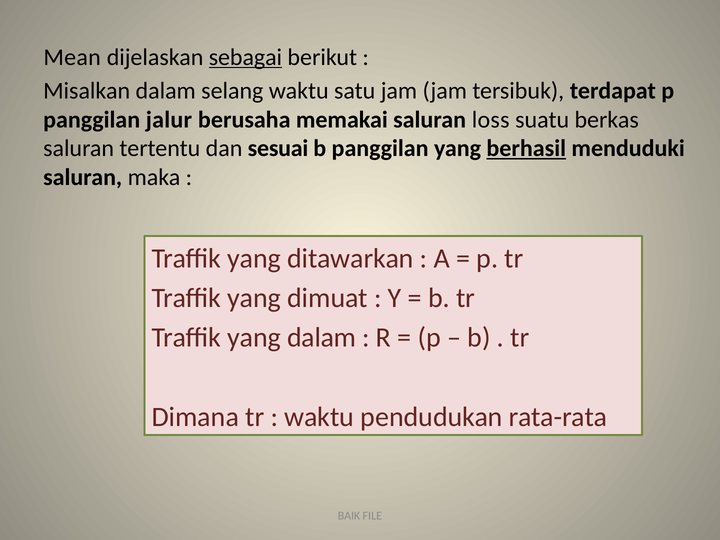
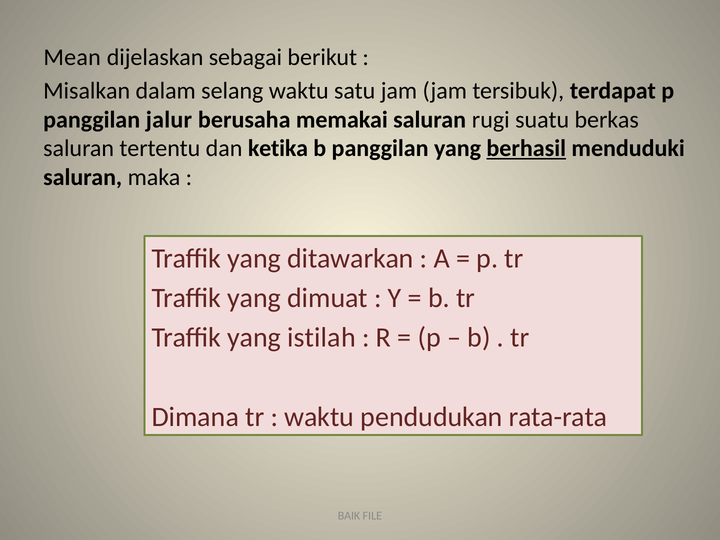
sebagai underline: present -> none
loss: loss -> rugi
sesuai: sesuai -> ketika
yang dalam: dalam -> istilah
